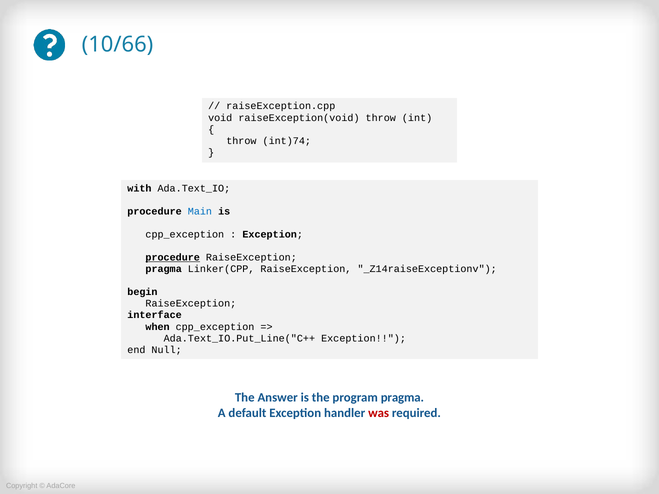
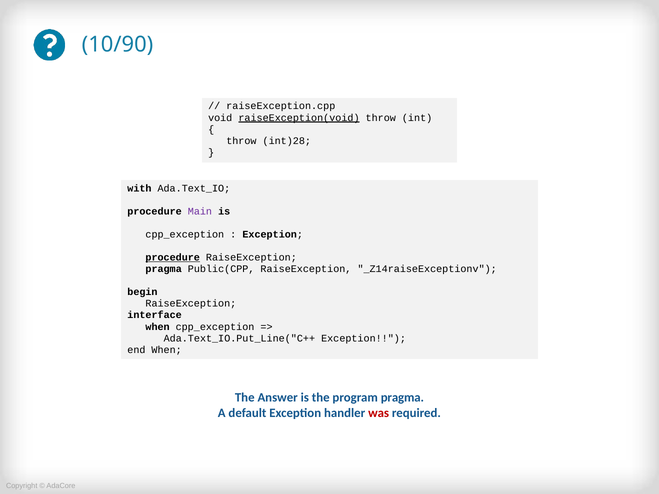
10/66: 10/66 -> 10/90
raiseException(void underline: none -> present
int)74: int)74 -> int)28
Main colour: blue -> purple
Linker(CPP: Linker(CPP -> Public(CPP
end Null: Null -> When
